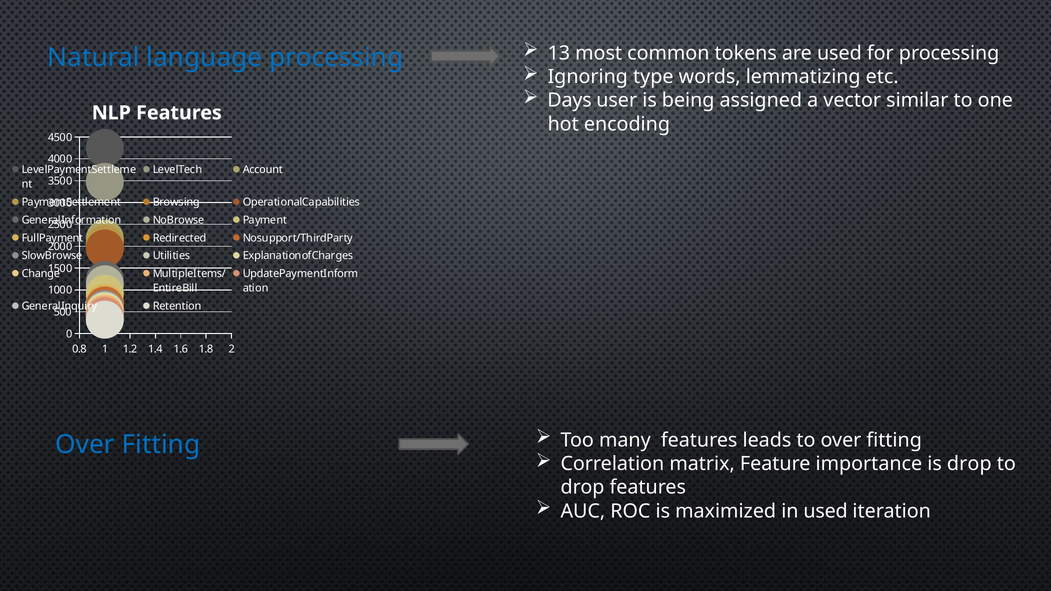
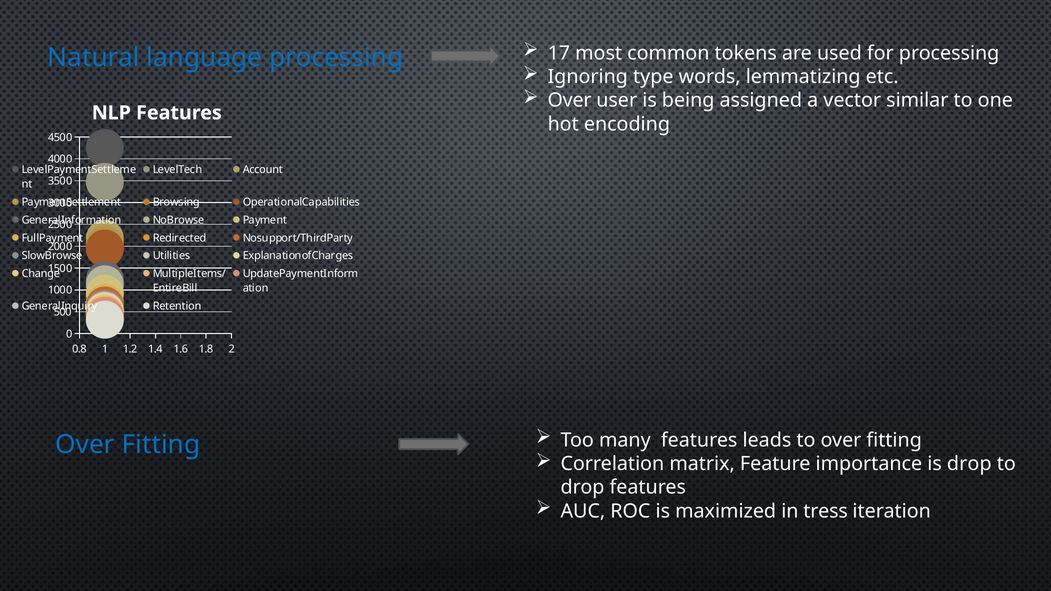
13: 13 -> 17
Days at (570, 100): Days -> Over
in used: used -> tress
